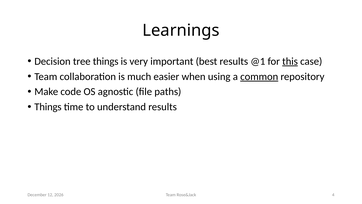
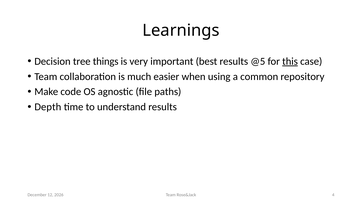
@1: @1 -> @5
common underline: present -> none
Things at (48, 107): Things -> Depth
